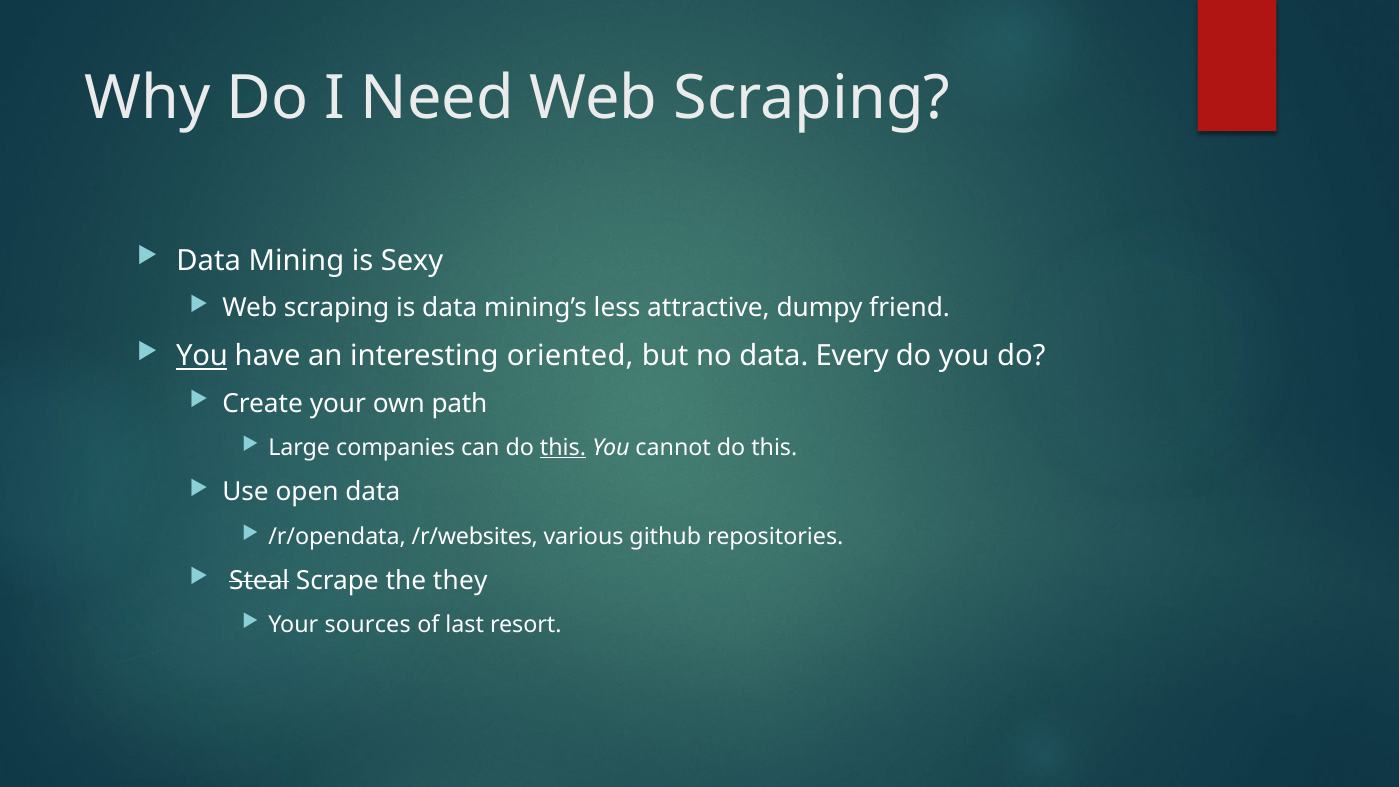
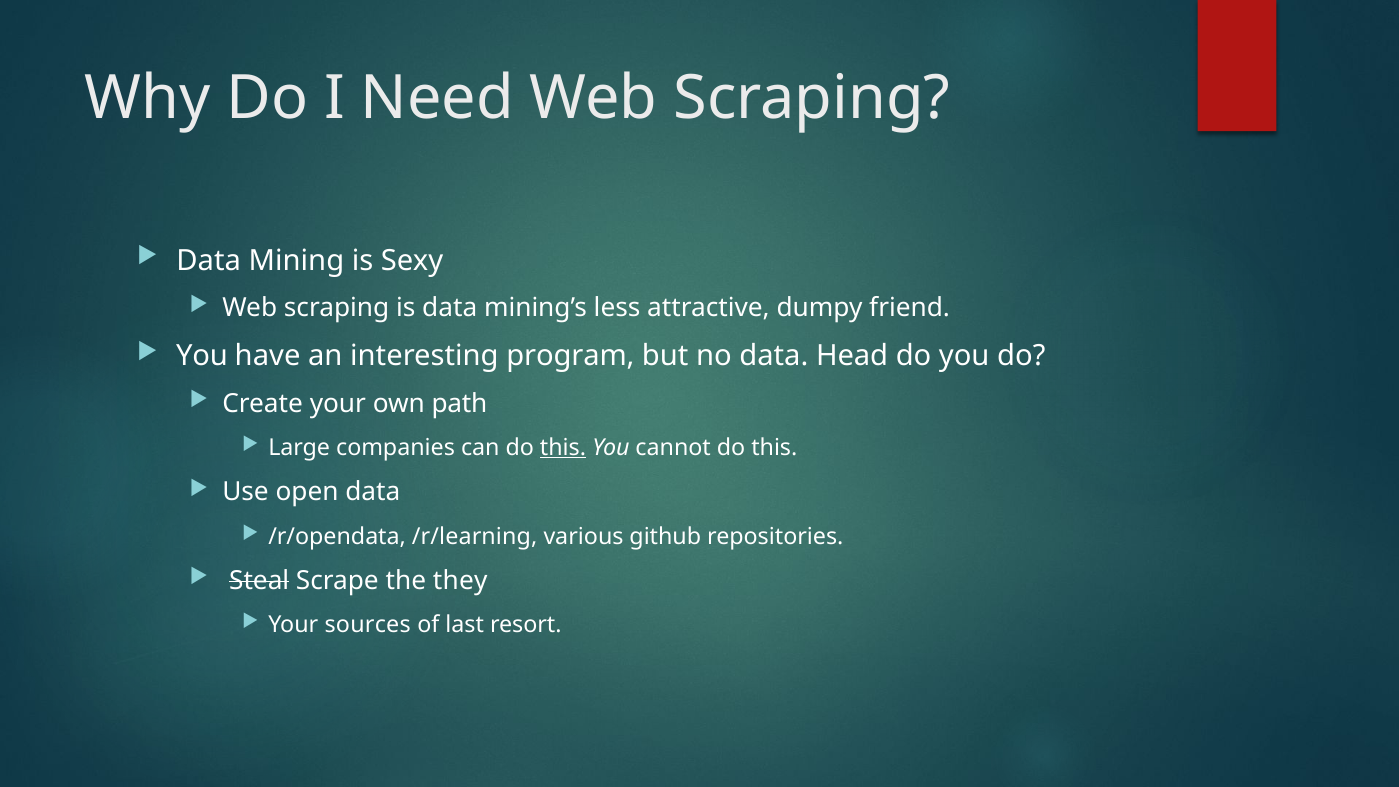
You at (202, 356) underline: present -> none
oriented: oriented -> program
Every: Every -> Head
/r/websites: /r/websites -> /r/learning
